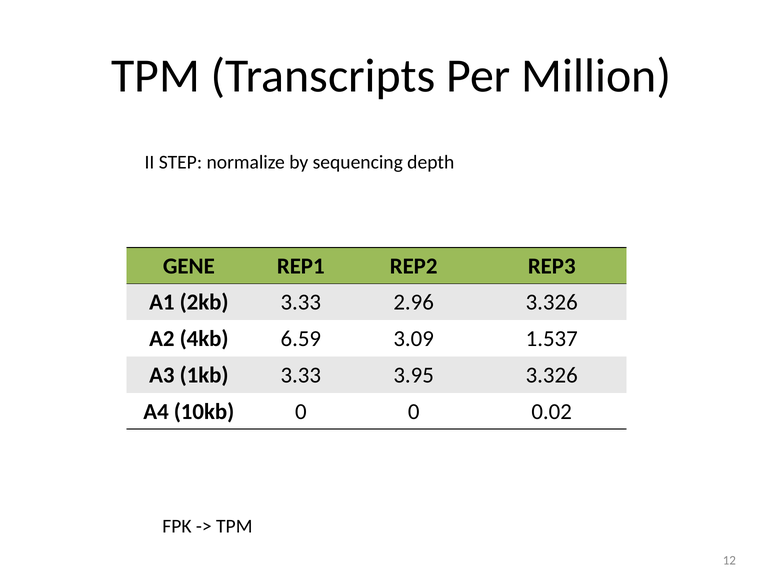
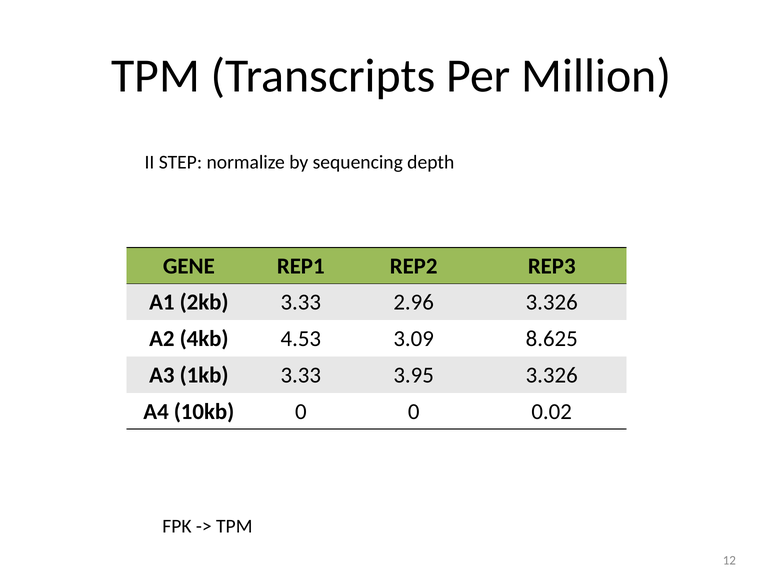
6.59: 6.59 -> 4.53
1.537: 1.537 -> 8.625
